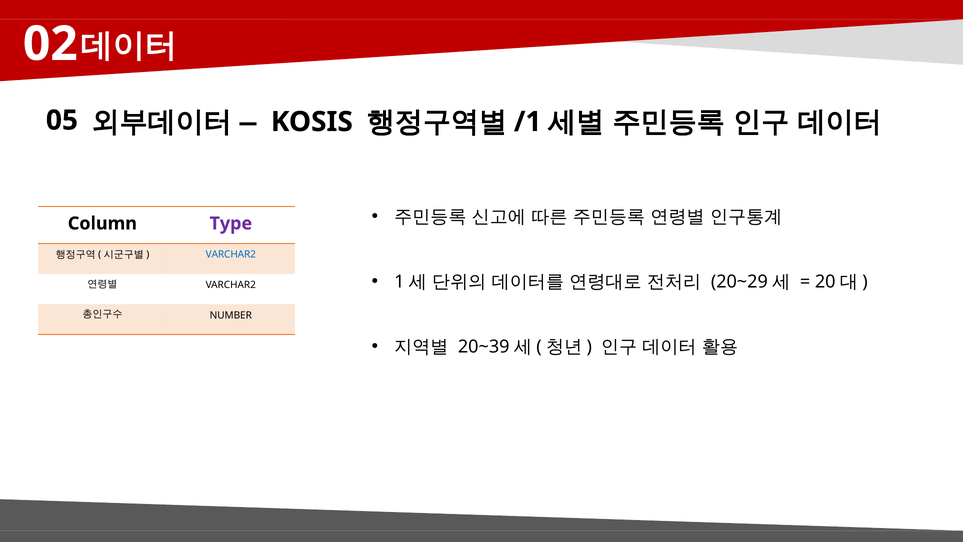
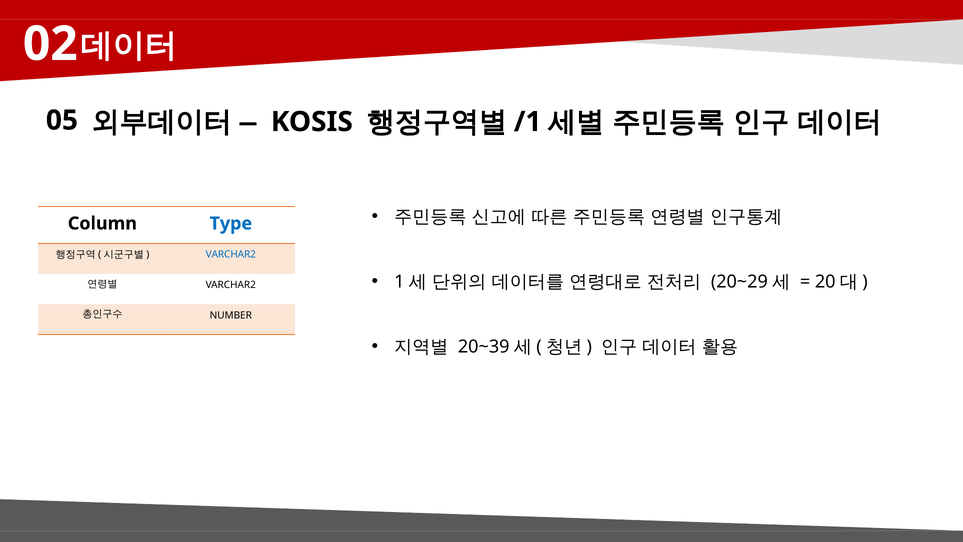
Type colour: purple -> blue
